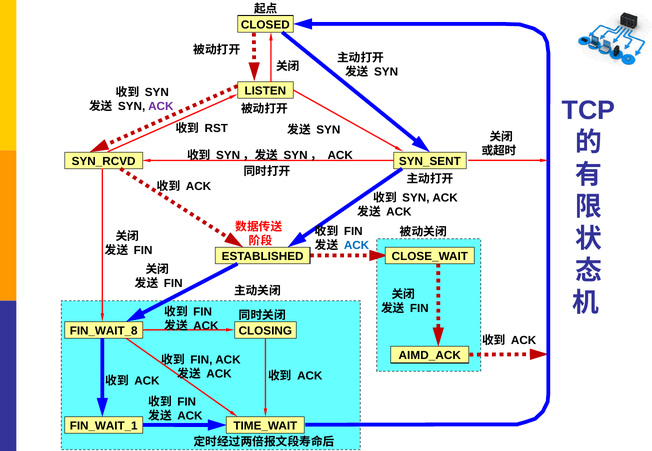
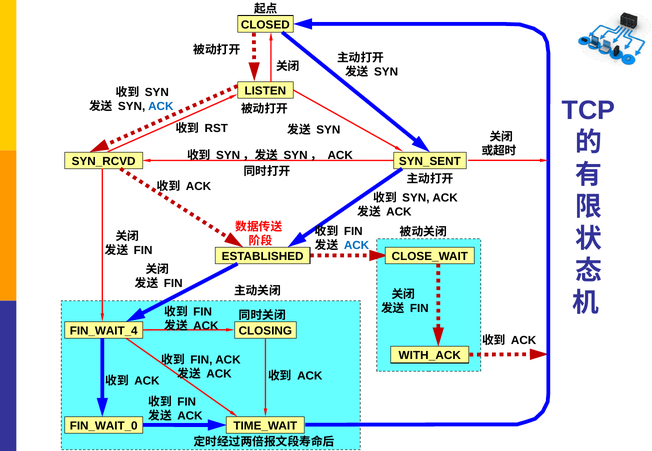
ACK at (161, 107) colour: purple -> blue
FIN_WAIT_8: FIN_WAIT_8 -> FIN_WAIT_4
AIMD_ACK: AIMD_ACK -> WITH_ACK
FIN_WAIT_1: FIN_WAIT_1 -> FIN_WAIT_0
